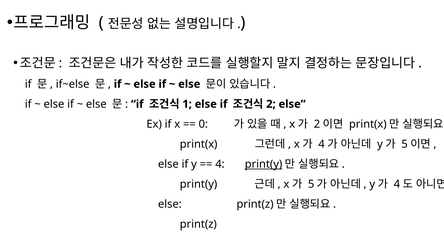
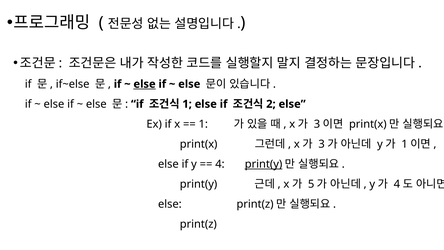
else at (145, 84) underline: none -> present
0 at (203, 124): 0 -> 1
2 at (317, 124): 2 -> 3
4 at (322, 144): 4 -> 3
5 at (405, 144): 5 -> 1
